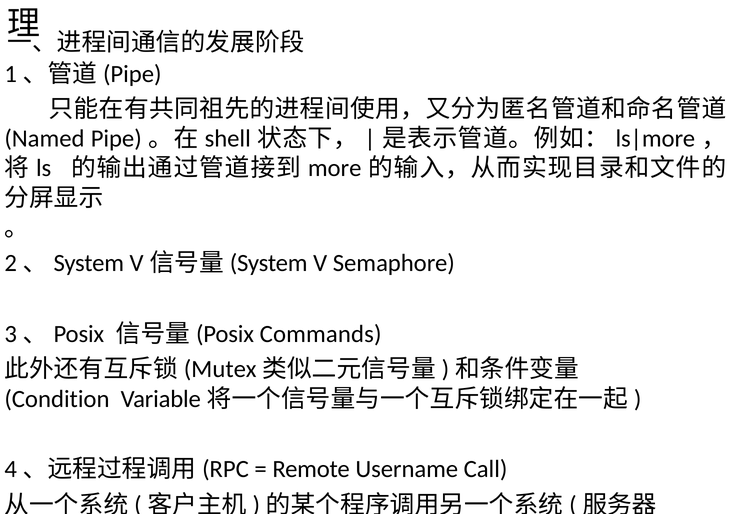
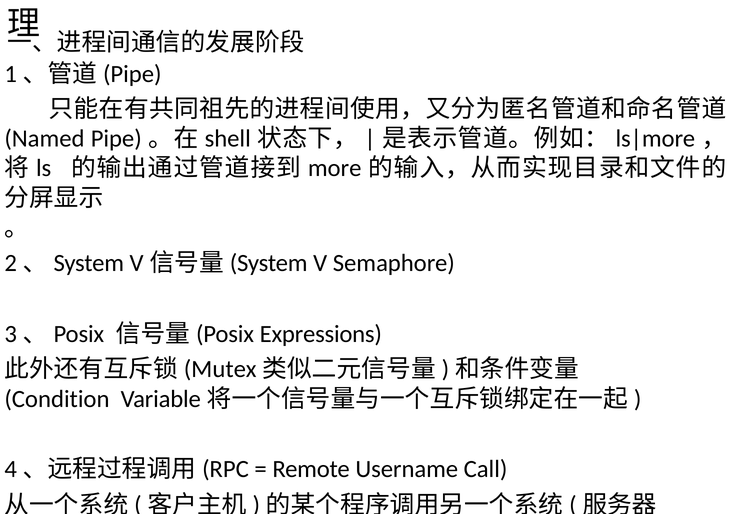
Commands: Commands -> Expressions
